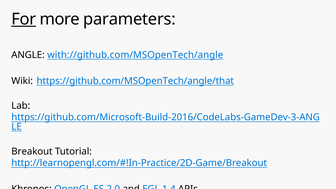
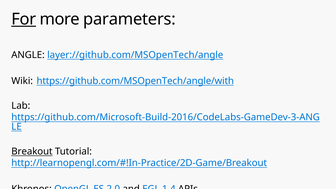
with://github.com/MSOpenTech/angle: with://github.com/MSOpenTech/angle -> layer://github.com/MSOpenTech/angle
https://github.com/MSOpenTech/angle/that: https://github.com/MSOpenTech/angle/that -> https://github.com/MSOpenTech/angle/with
Breakout underline: none -> present
